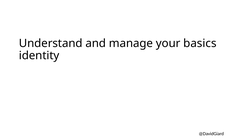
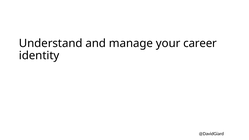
basics: basics -> career
